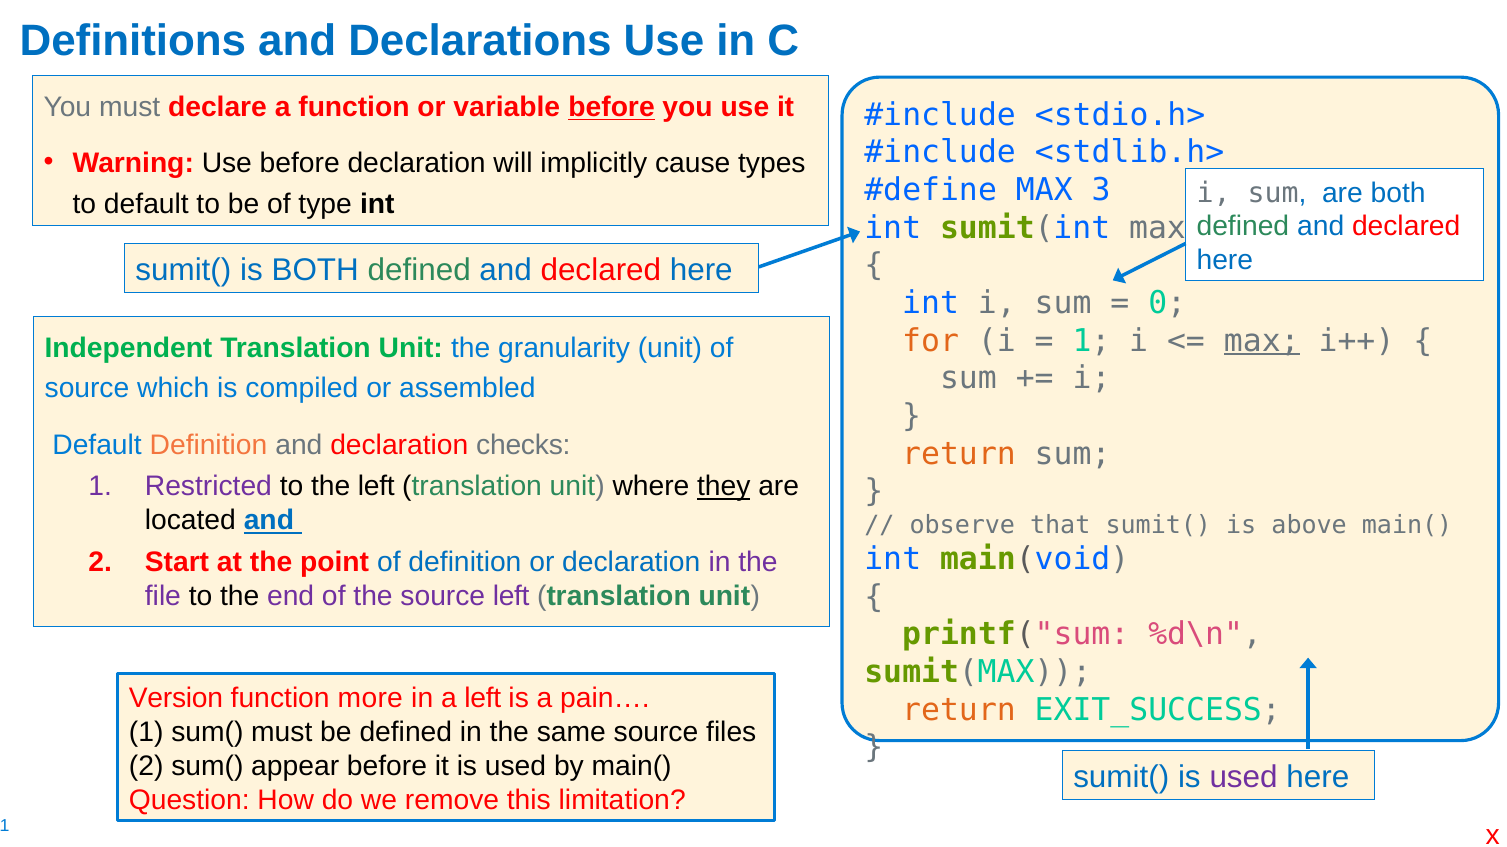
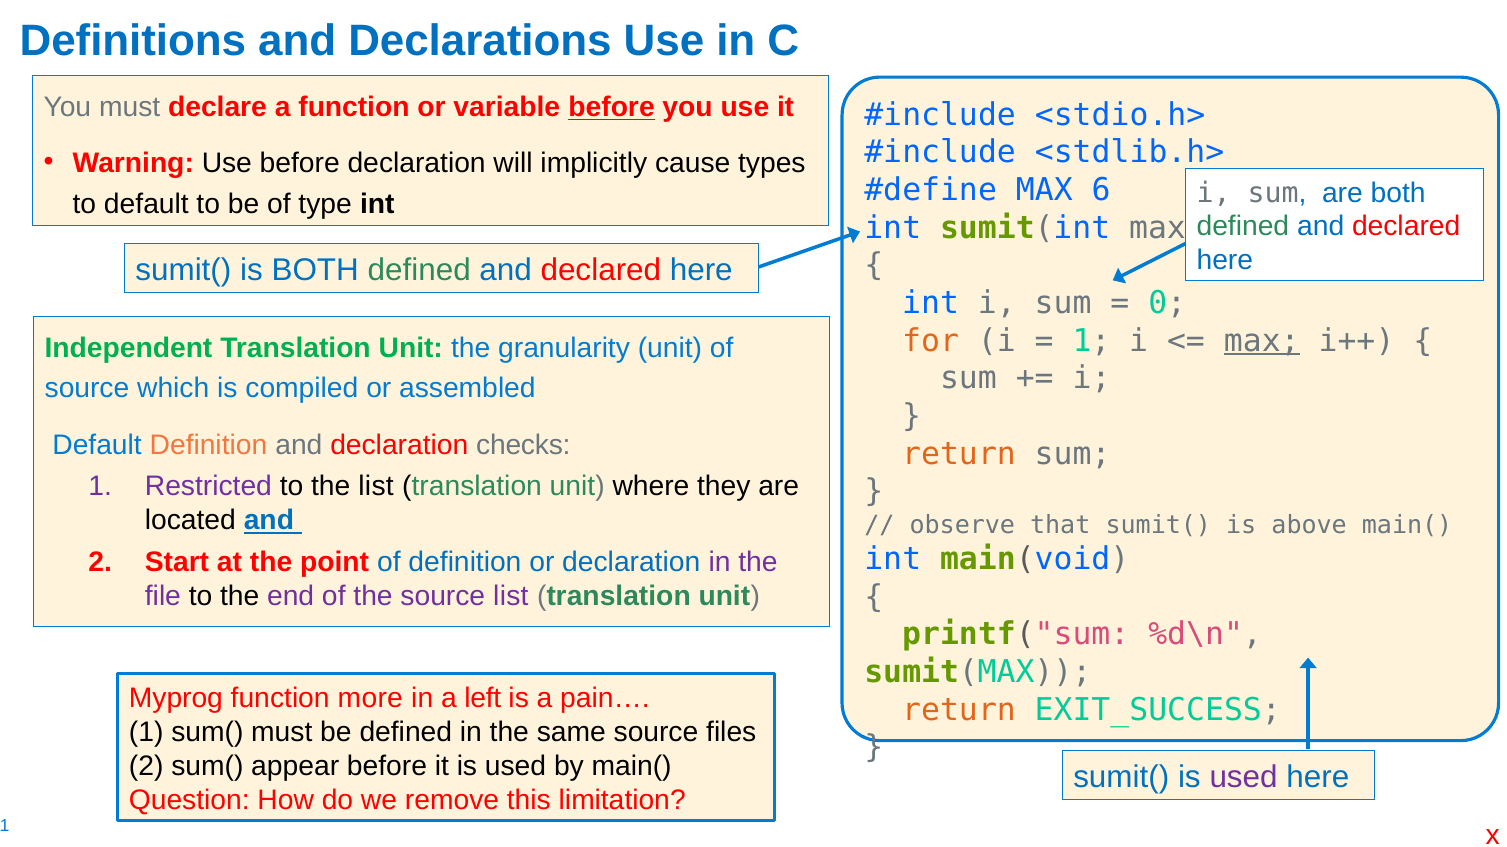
3: 3 -> 6
the left: left -> list
they underline: present -> none
source left: left -> list
Version: Version -> Myprog
